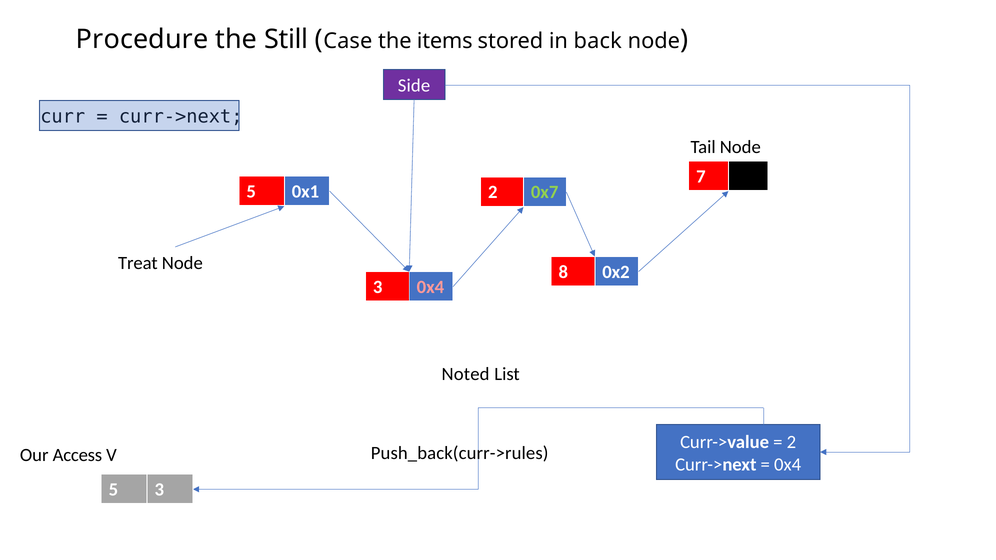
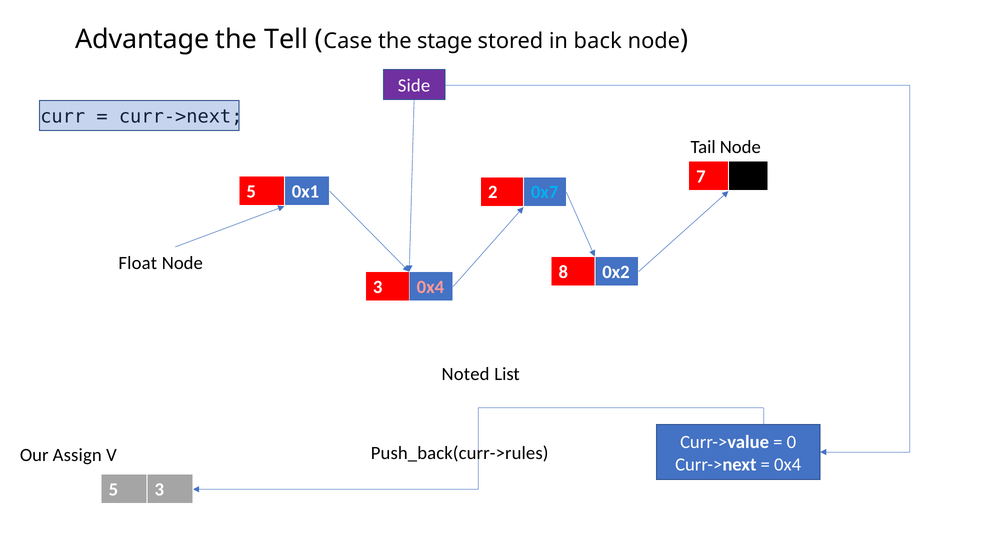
Procedure: Procedure -> Advantage
Still: Still -> Tell
items: items -> stage
0x7 colour: light green -> light blue
Treat: Treat -> Float
2 at (791, 442): 2 -> 0
Access: Access -> Assign
